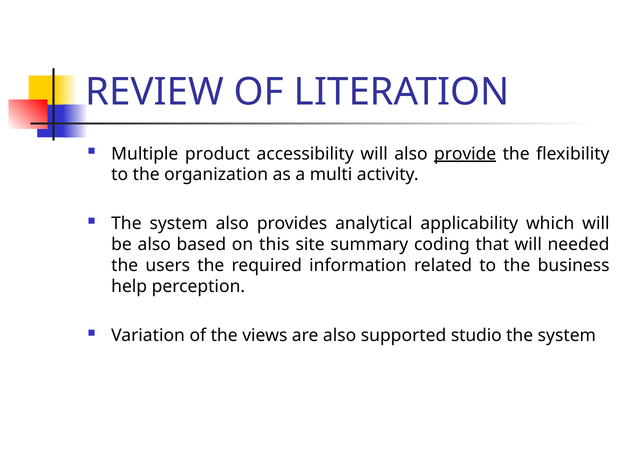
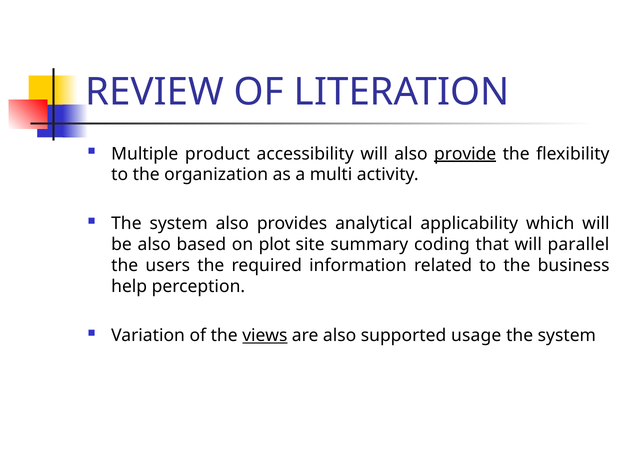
this: this -> plot
needed: needed -> parallel
views underline: none -> present
studio: studio -> usage
